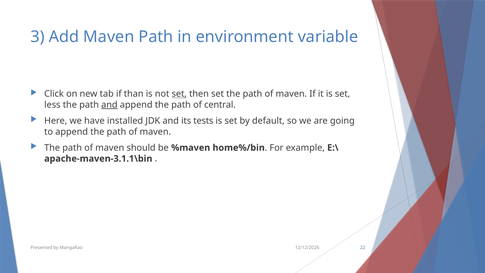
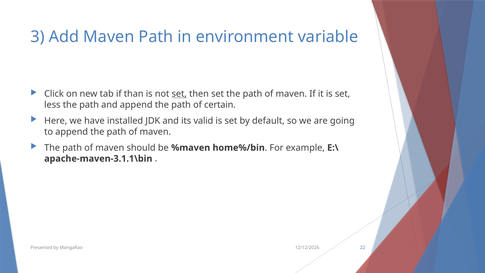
and at (109, 105) underline: present -> none
central: central -> certain
tests: tests -> valid
